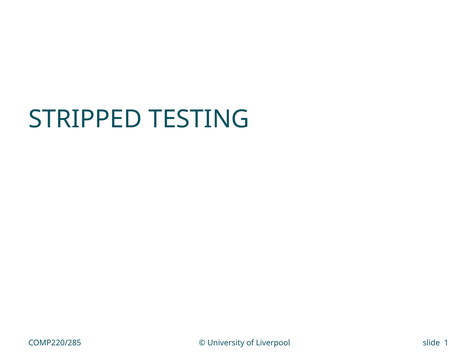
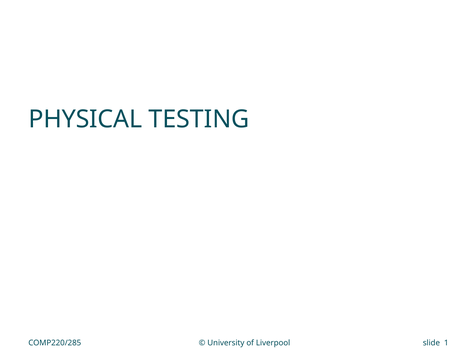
STRIPPED: STRIPPED -> PHYSICAL
